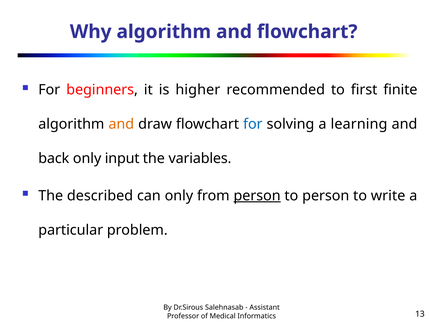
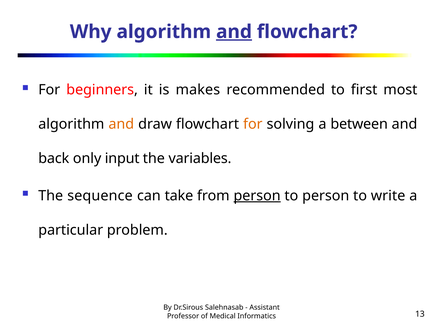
and at (234, 32) underline: none -> present
higher: higher -> makes
finite: finite -> most
for at (253, 124) colour: blue -> orange
learning: learning -> between
described: described -> sequence
can only: only -> take
